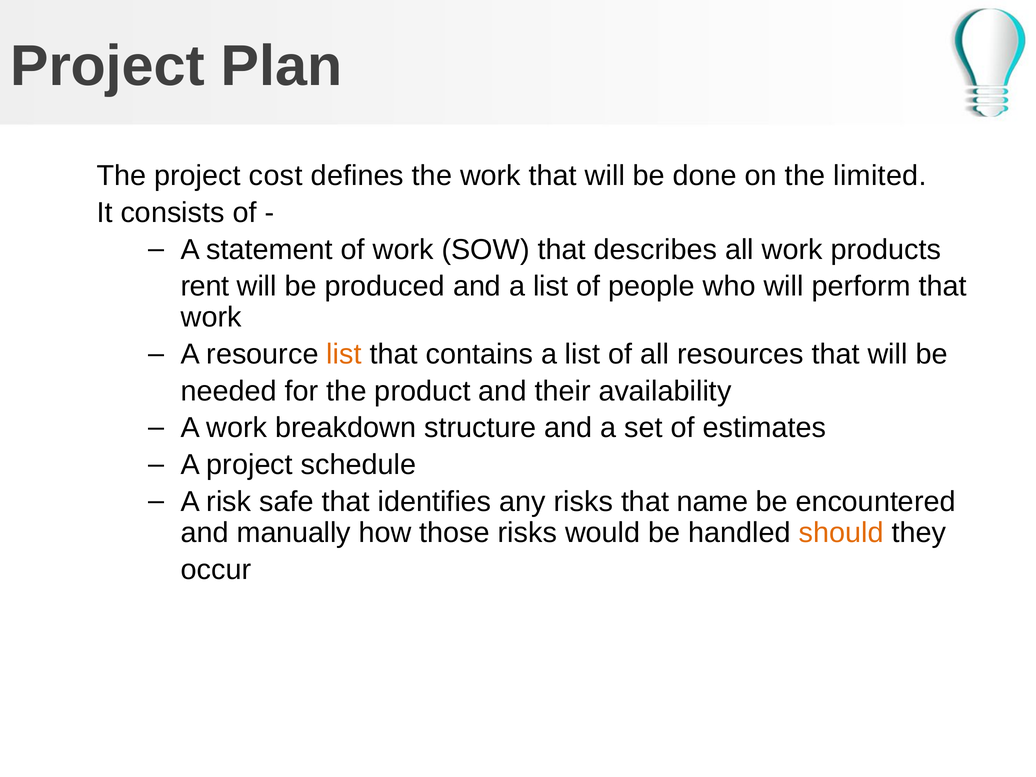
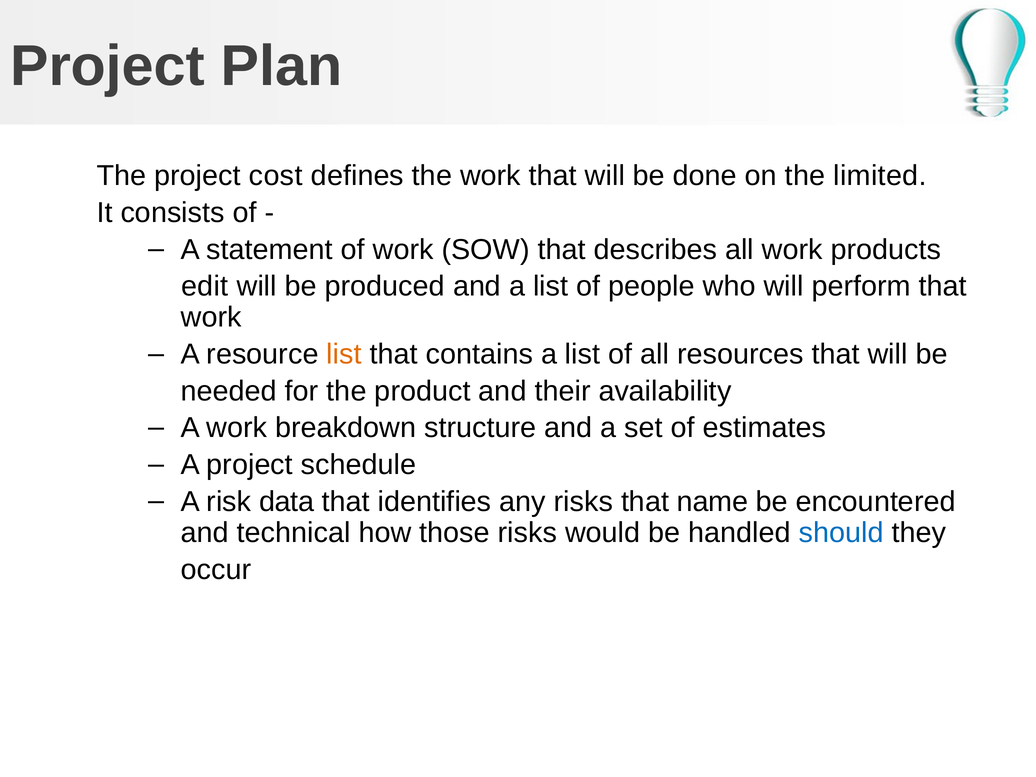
rent: rent -> edit
safe: safe -> data
manually: manually -> technical
should colour: orange -> blue
